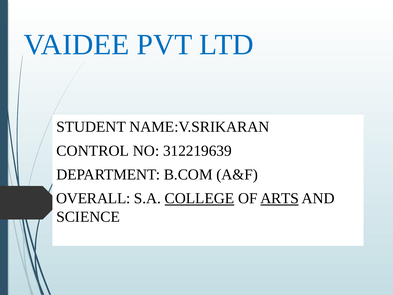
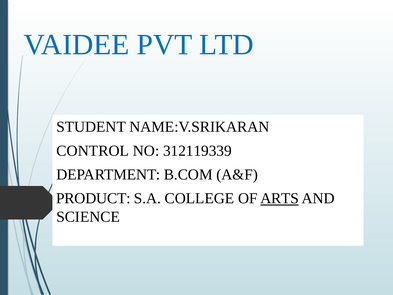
312219639: 312219639 -> 312119339
OVERALL: OVERALL -> PRODUCT
COLLEGE underline: present -> none
